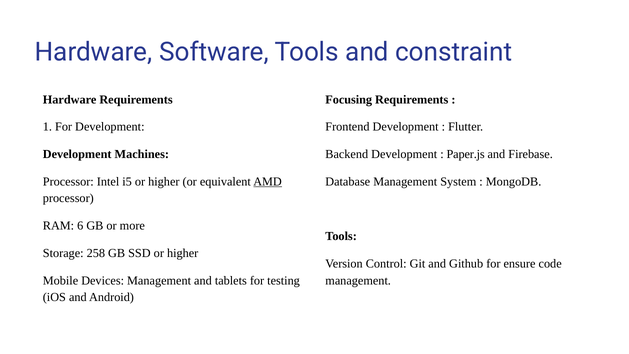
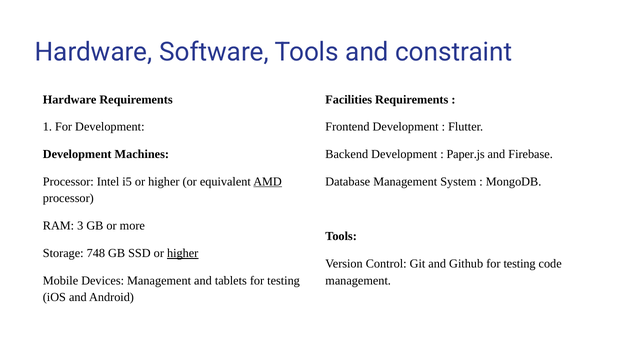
Focusing: Focusing -> Facilities
6: 6 -> 3
258: 258 -> 748
higher at (183, 253) underline: none -> present
Github for ensure: ensure -> testing
